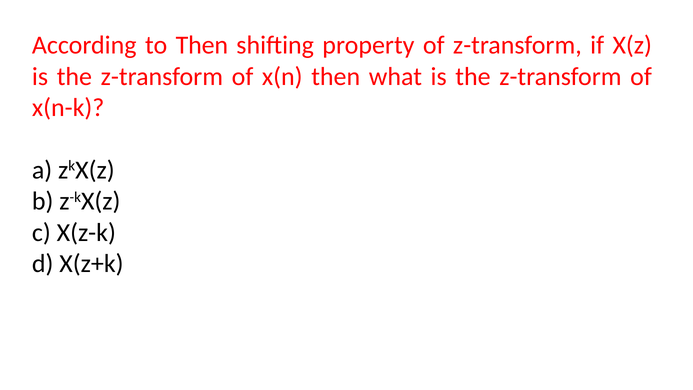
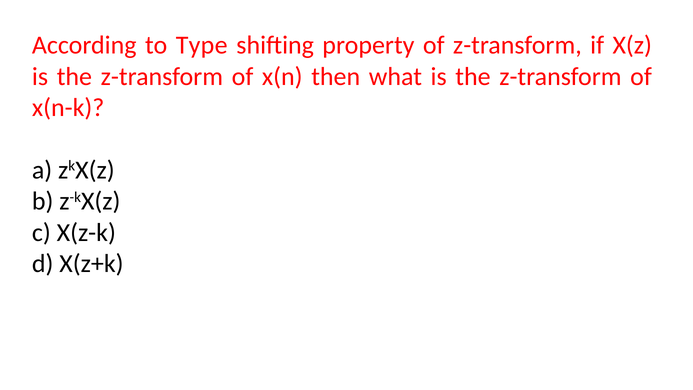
to Then: Then -> Type
